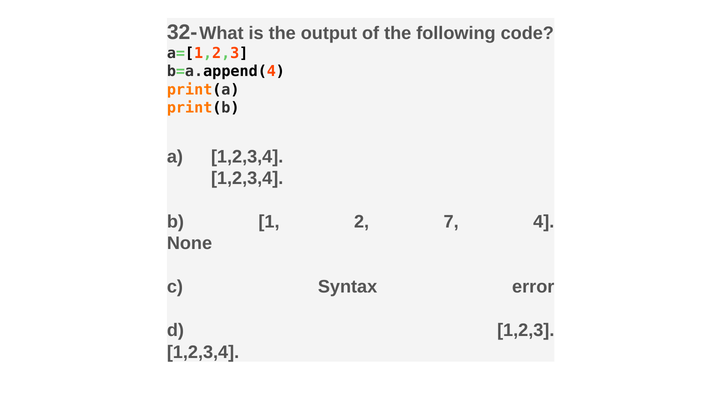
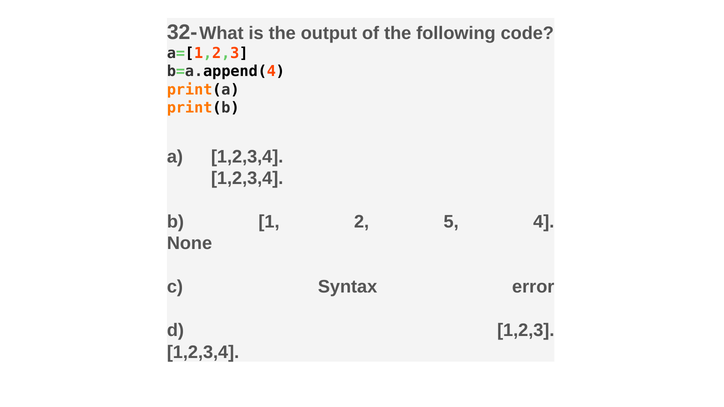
7: 7 -> 5
